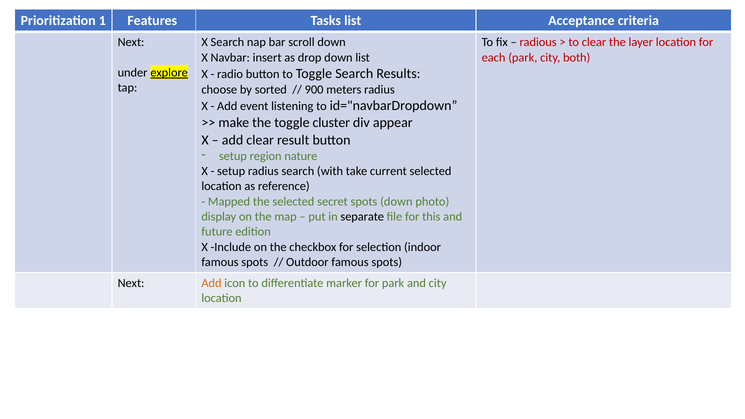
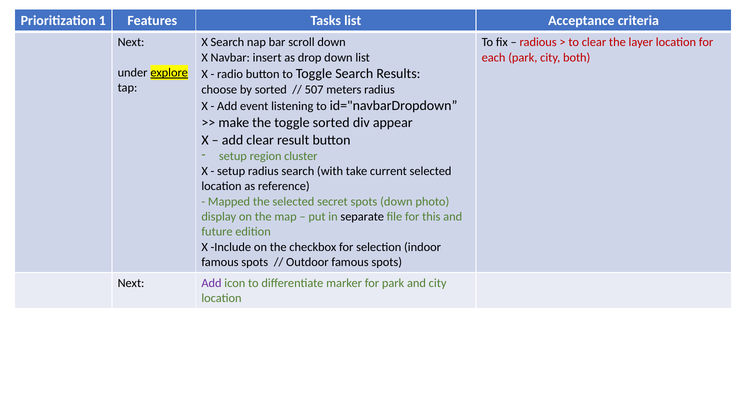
900: 900 -> 507
toggle cluster: cluster -> sorted
nature: nature -> cluster
Add at (211, 283) colour: orange -> purple
